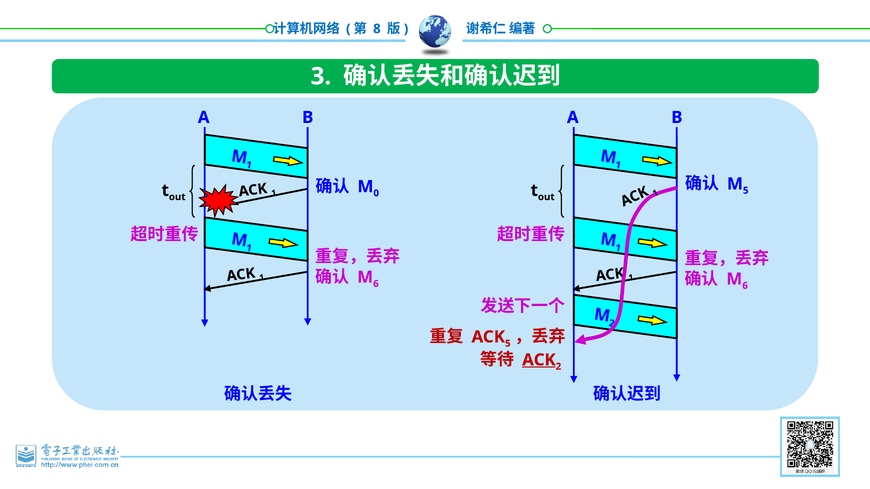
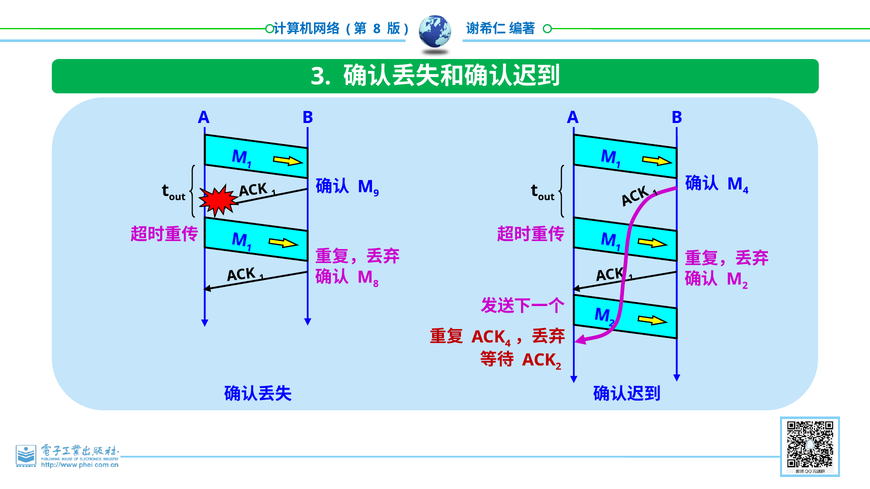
5 at (746, 191): 5 -> 4
0: 0 -> 9
6 at (376, 284): 6 -> 8
6 at (745, 286): 6 -> 2
ACK 5: 5 -> 4
ACK at (539, 360) underline: present -> none
